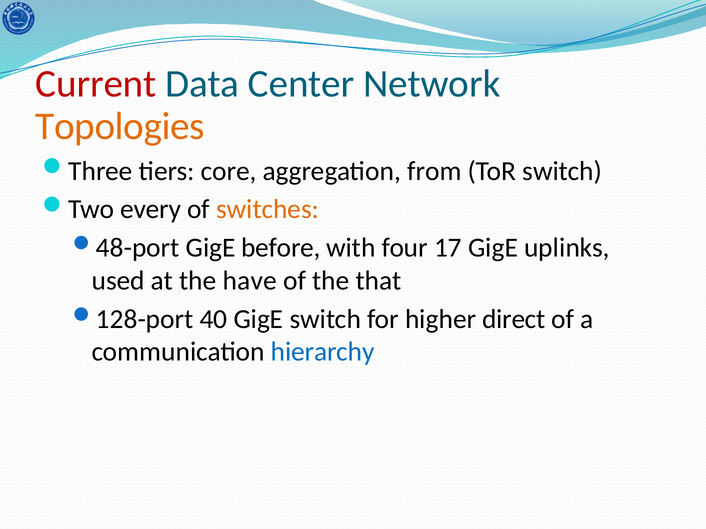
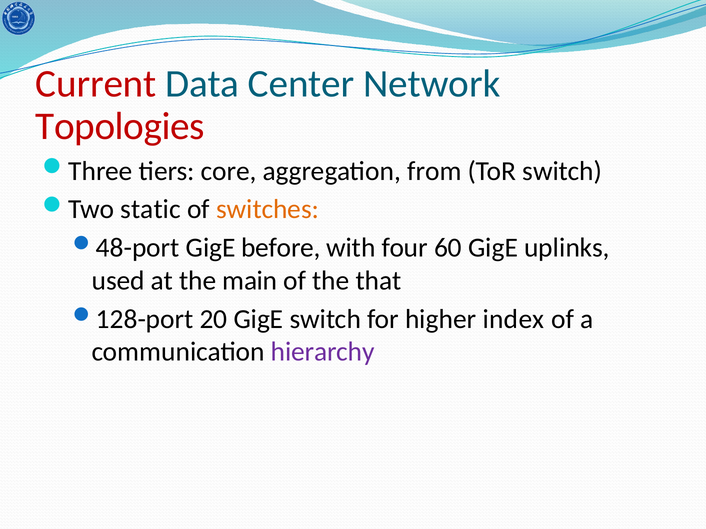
Topologies colour: orange -> red
every: every -> static
17: 17 -> 60
have: have -> main
40: 40 -> 20
direct: direct -> index
hierarchy colour: blue -> purple
